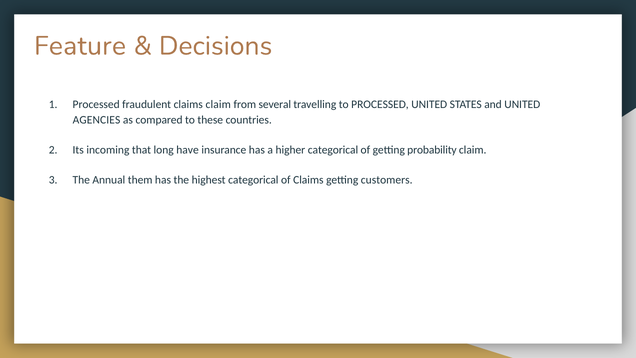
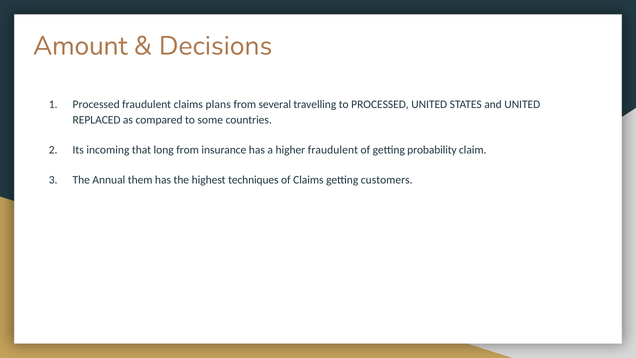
Feature: Feature -> Amount
claims claim: claim -> plans
AGENCIES: AGENCIES -> REPLACED
these: these -> some
long have: have -> from
higher categorical: categorical -> fraudulent
highest categorical: categorical -> techniques
